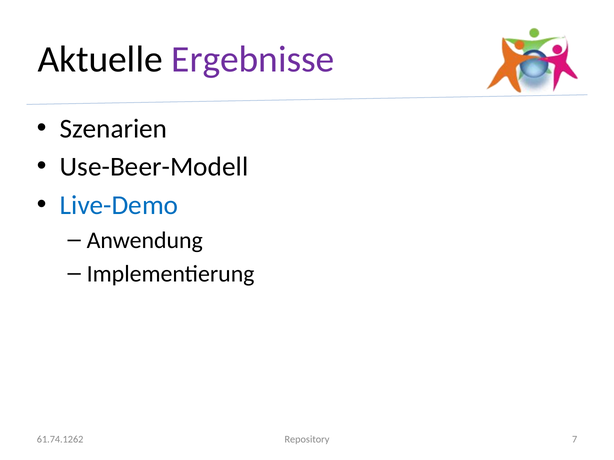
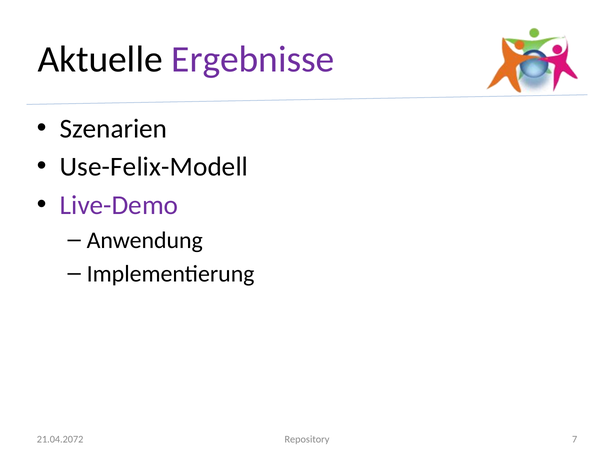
Use-Beer-Modell: Use-Beer-Modell -> Use-Felix-Modell
Live-Demo colour: blue -> purple
61.74.1262: 61.74.1262 -> 21.04.2072
